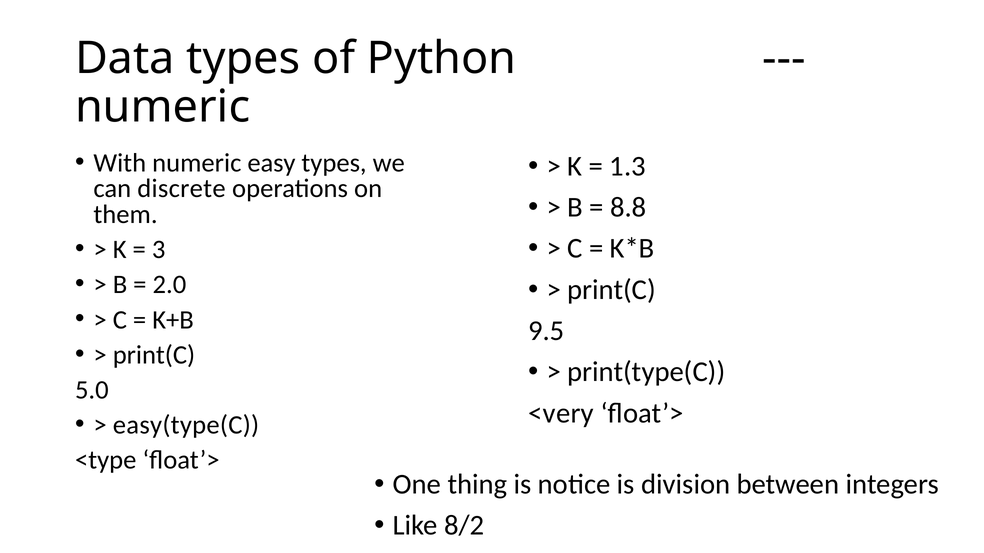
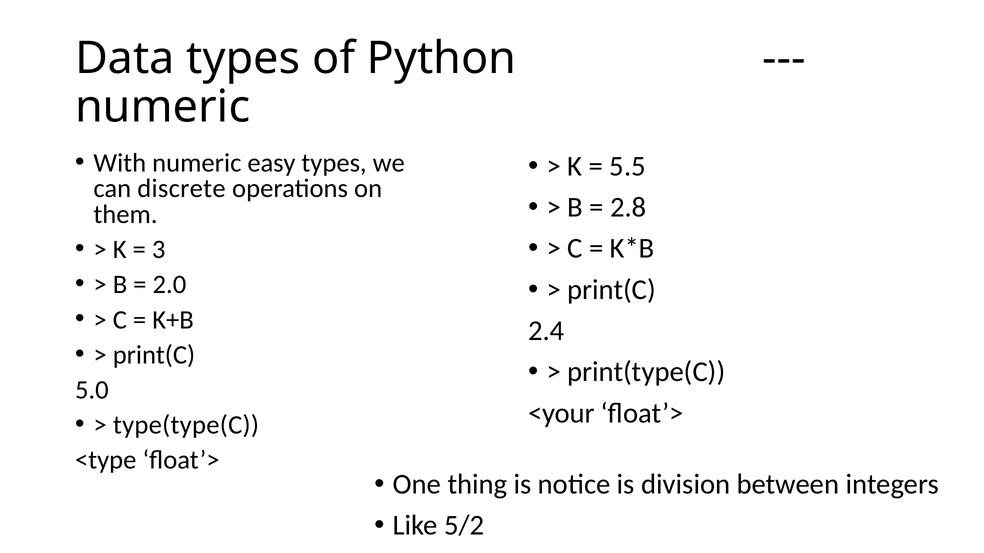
1.3: 1.3 -> 5.5
8.8: 8.8 -> 2.8
9.5: 9.5 -> 2.4
<very: <very -> <your
easy(type(C: easy(type(C -> type(type(C
8/2: 8/2 -> 5/2
